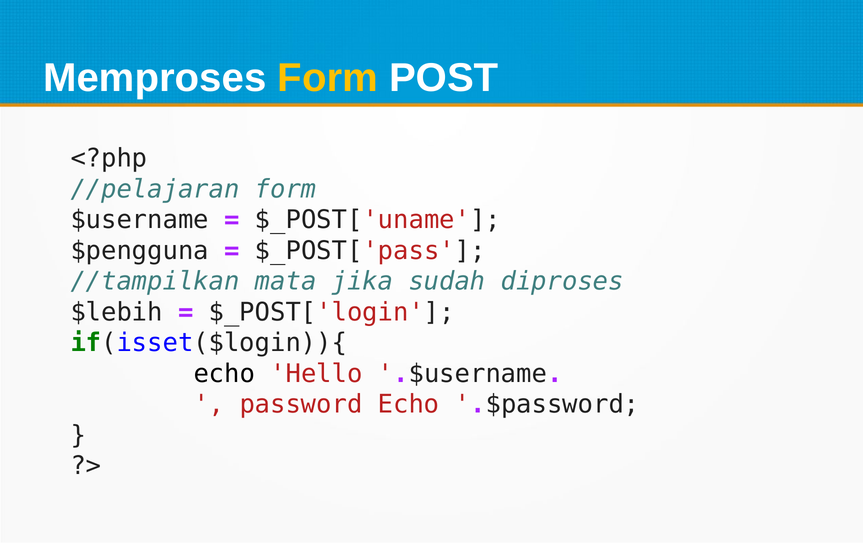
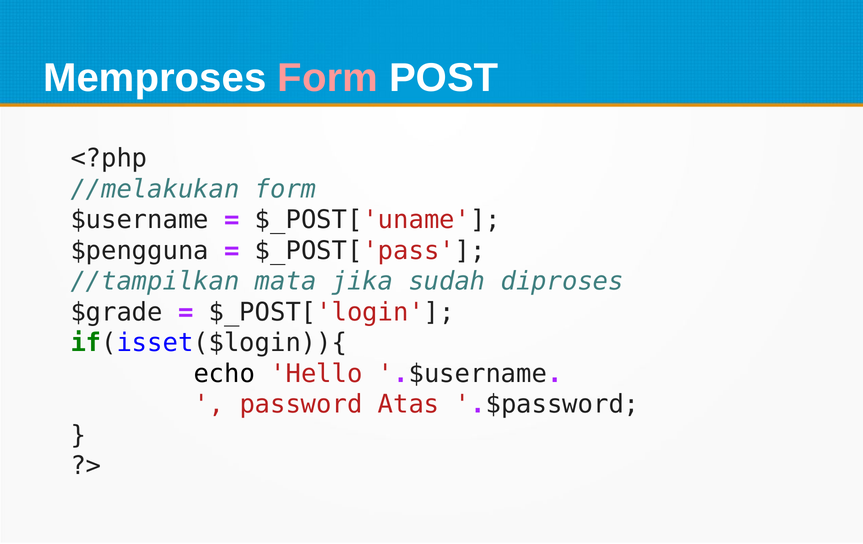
Form at (328, 78) colour: yellow -> pink
//pelajaran: //pelajaran -> //melakukan
$lebih: $lebih -> $grade
password Echo: Echo -> Atas
